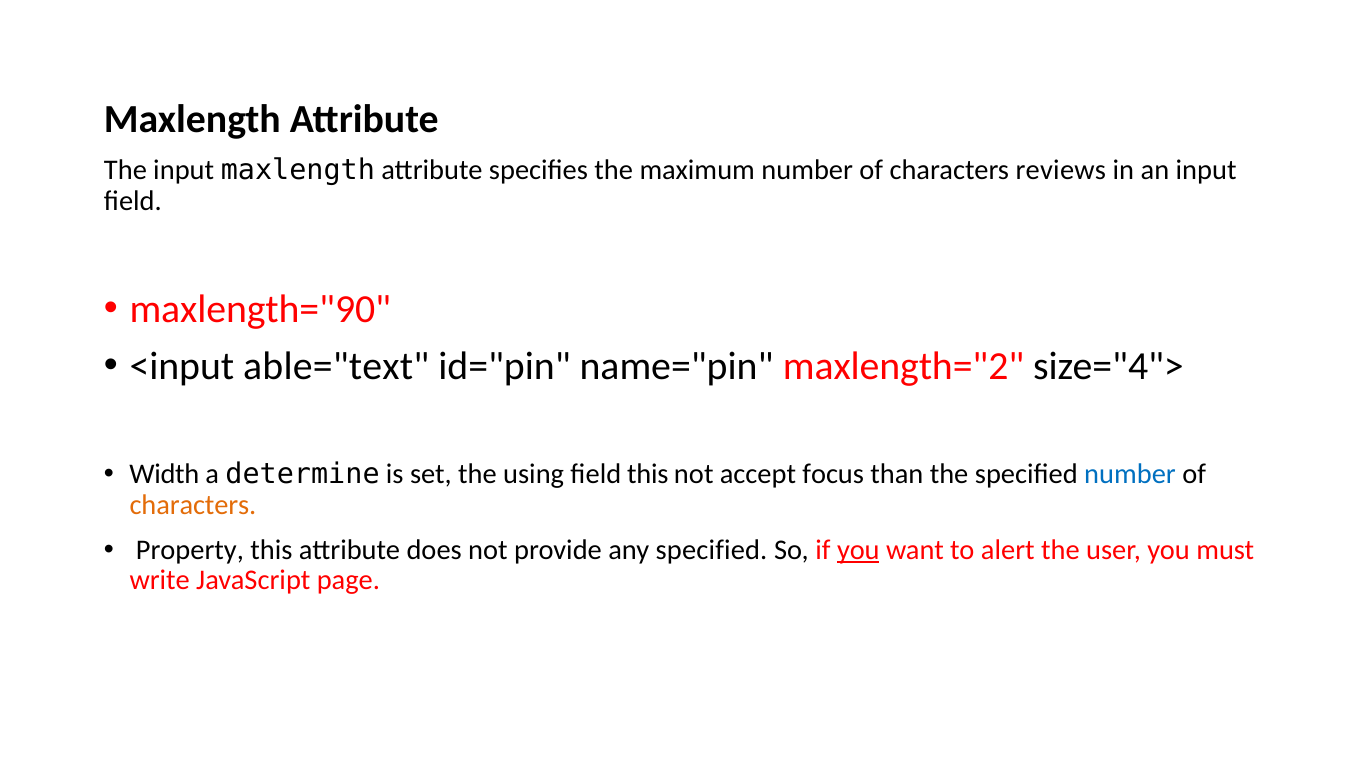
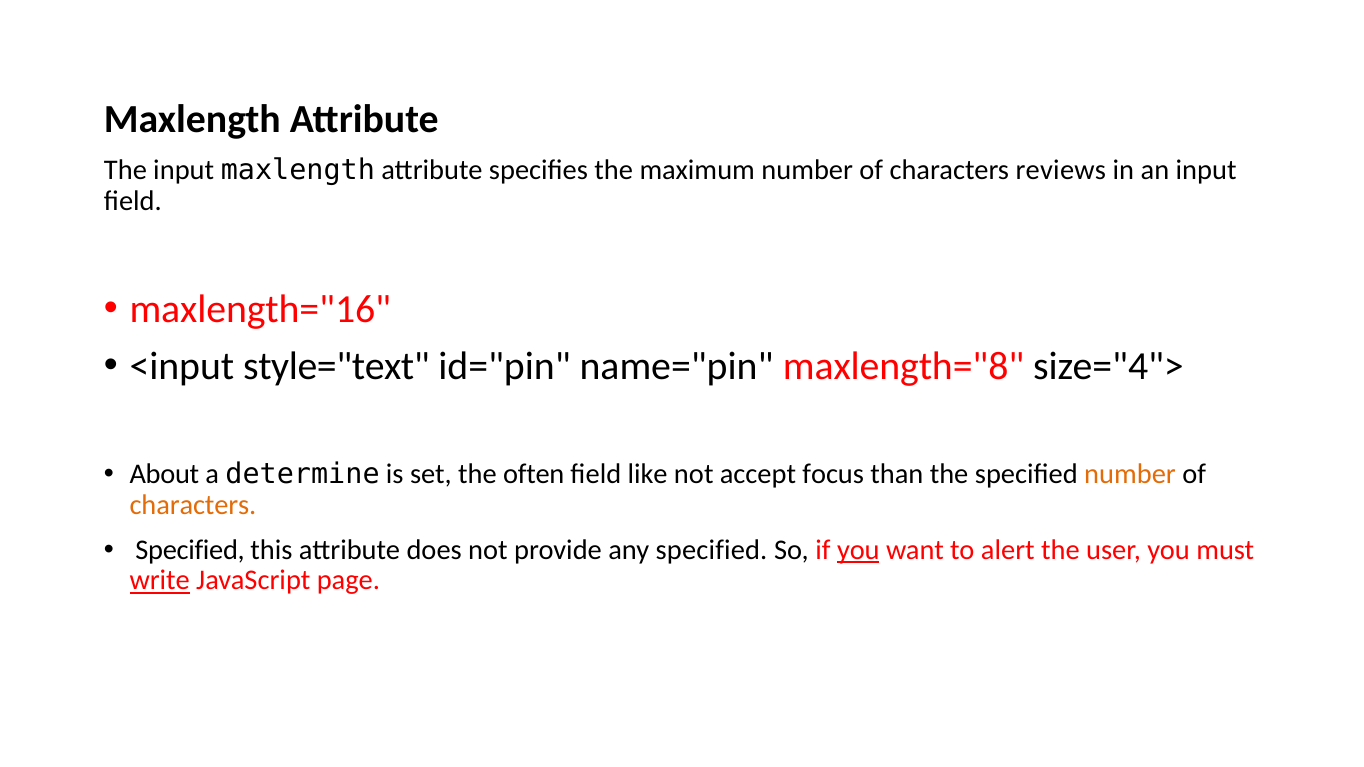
maxlength="90: maxlength="90 -> maxlength="16
able="text: able="text -> style="text
maxlength="2: maxlength="2 -> maxlength="8
Width: Width -> About
using: using -> often
field this: this -> like
number at (1130, 474) colour: blue -> orange
Property at (190, 550): Property -> Specified
write underline: none -> present
